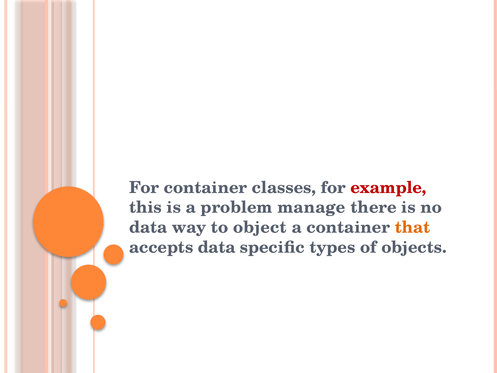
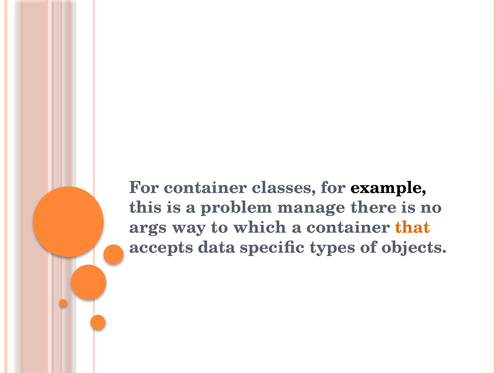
example colour: red -> black
data at (148, 227): data -> args
object: object -> which
